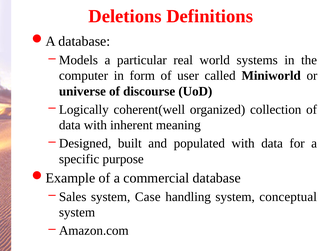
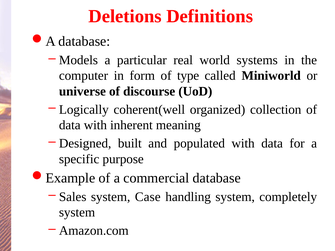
user: user -> type
conceptual: conceptual -> completely
